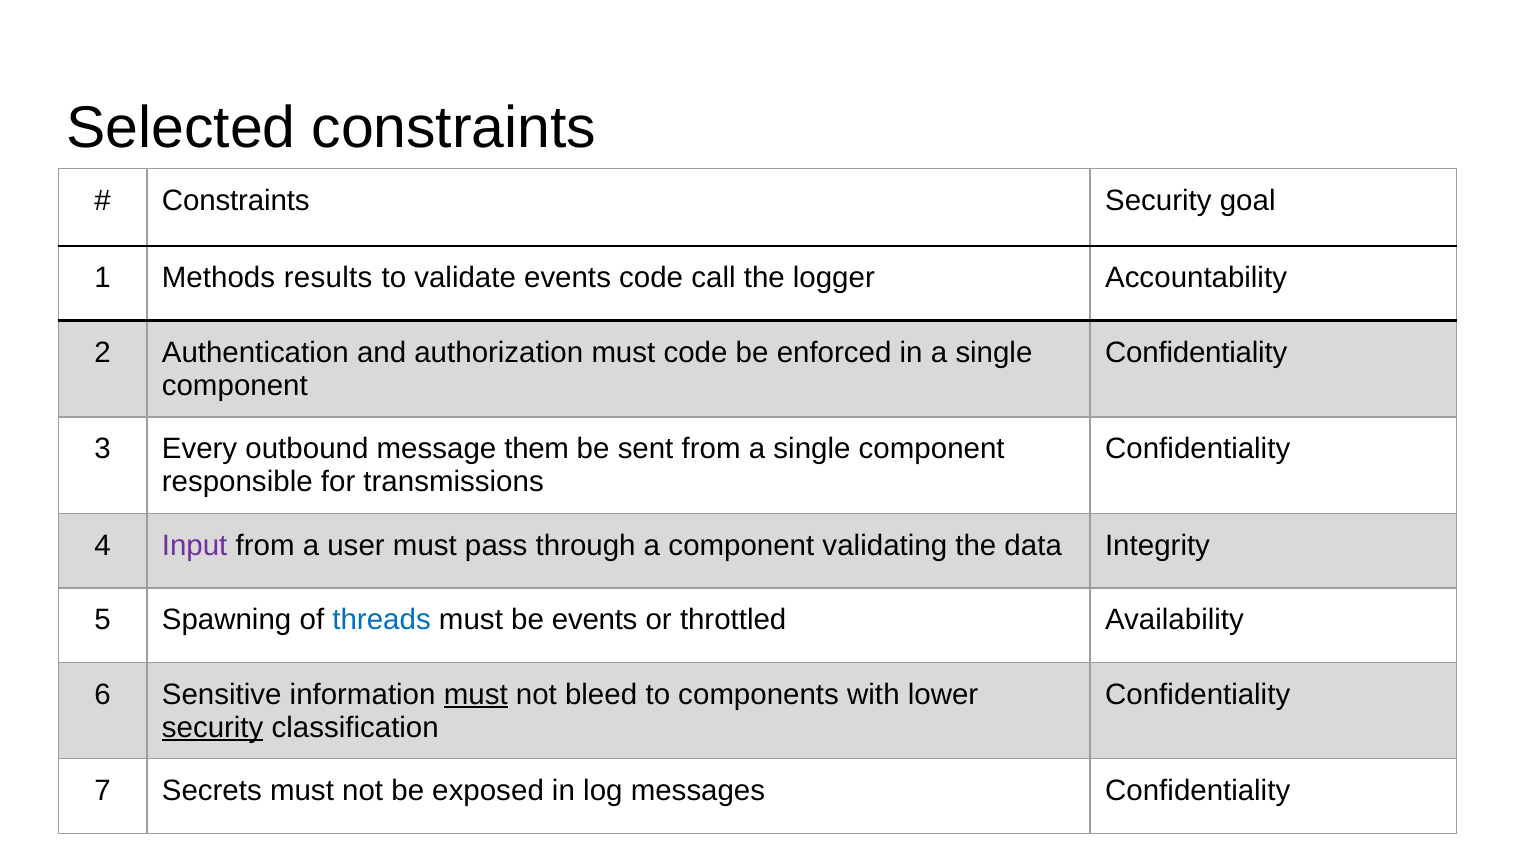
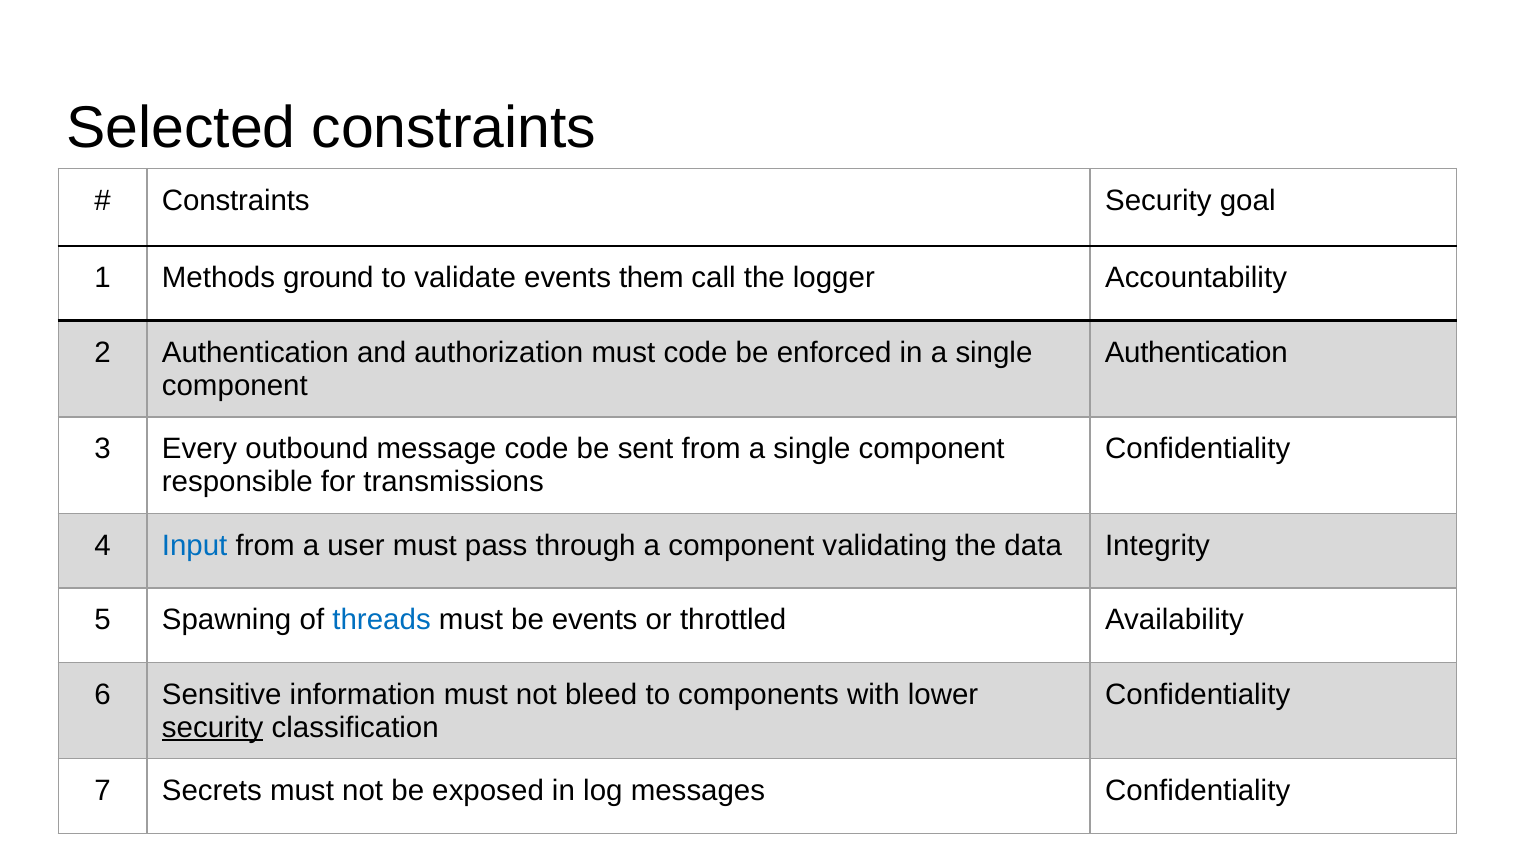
results: results -> ground
events code: code -> them
Confidentiality at (1196, 353): Confidentiality -> Authentication
message them: them -> code
Input colour: purple -> blue
must at (476, 695) underline: present -> none
